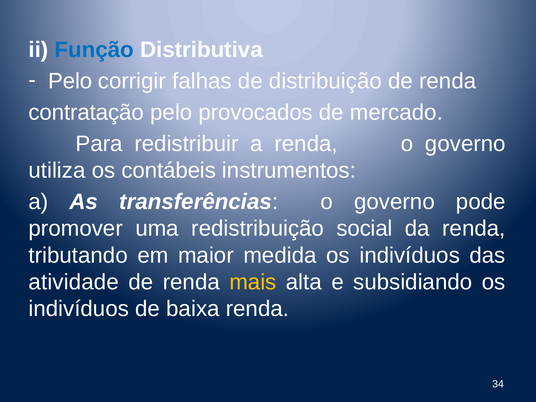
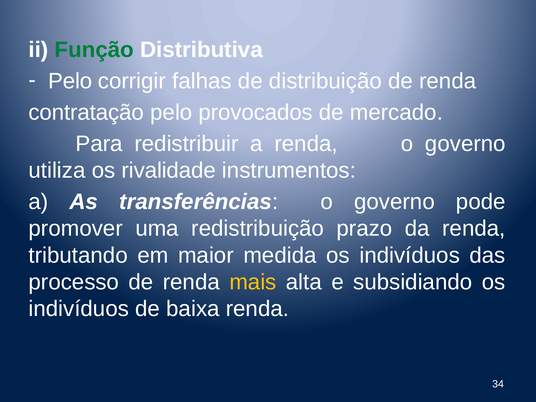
Função colour: blue -> green
contábeis: contábeis -> rivalidade
social: social -> prazo
atividade: atividade -> processo
